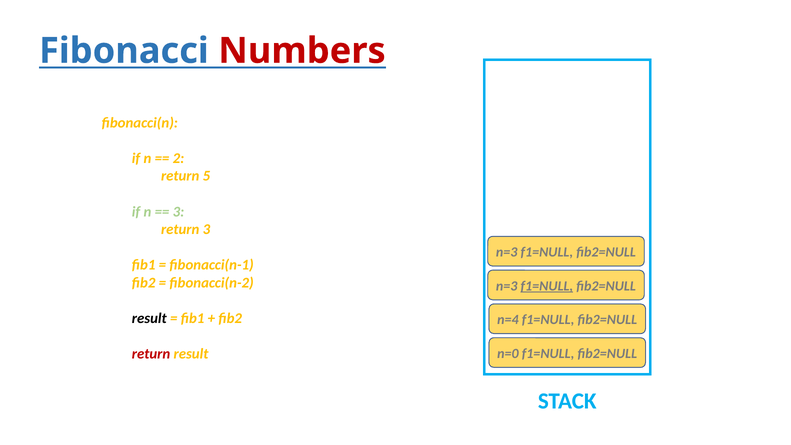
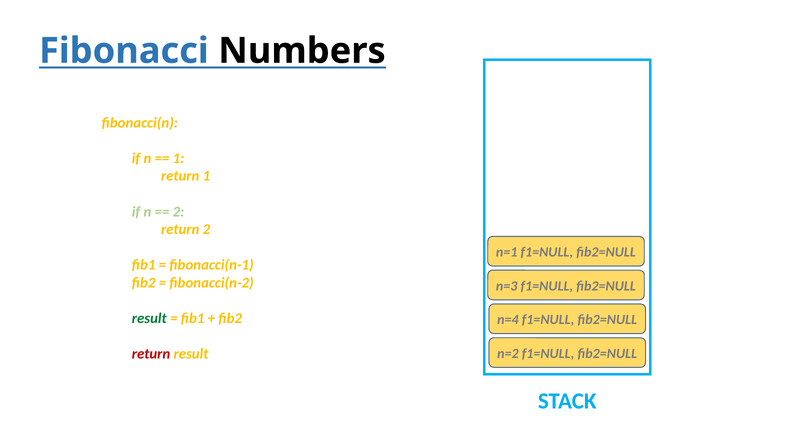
Numbers colour: red -> black
2 at (179, 158): 2 -> 1
return 5: 5 -> 1
3 at (179, 212): 3 -> 2
return 3: 3 -> 2
n=3 at (507, 252): n=3 -> n=1
f1=NULL at (547, 286) underline: present -> none
result at (149, 318) colour: black -> green
n=0: n=0 -> n=2
